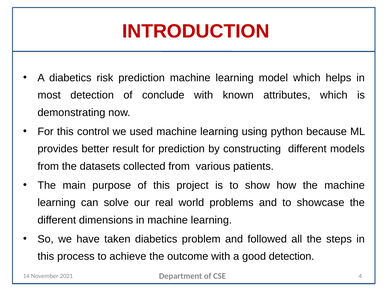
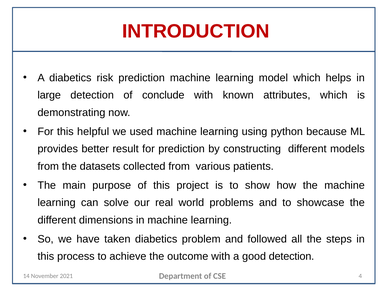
most: most -> large
control: control -> helpful
